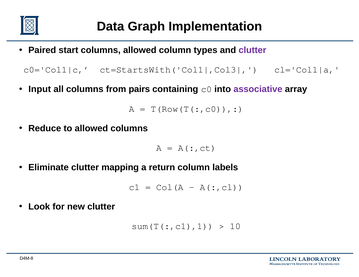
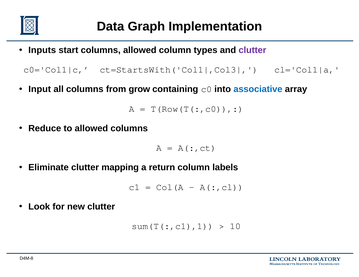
Paired: Paired -> Inputs
pairs: pairs -> grow
associative colour: purple -> blue
